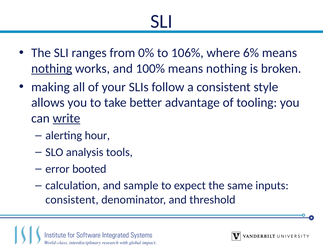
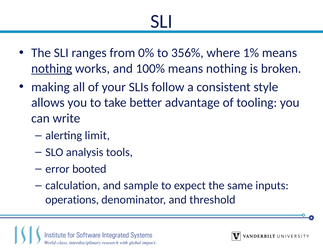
106%: 106% -> 356%
6%: 6% -> 1%
write underline: present -> none
hour: hour -> limit
consistent at (72, 200): consistent -> operations
